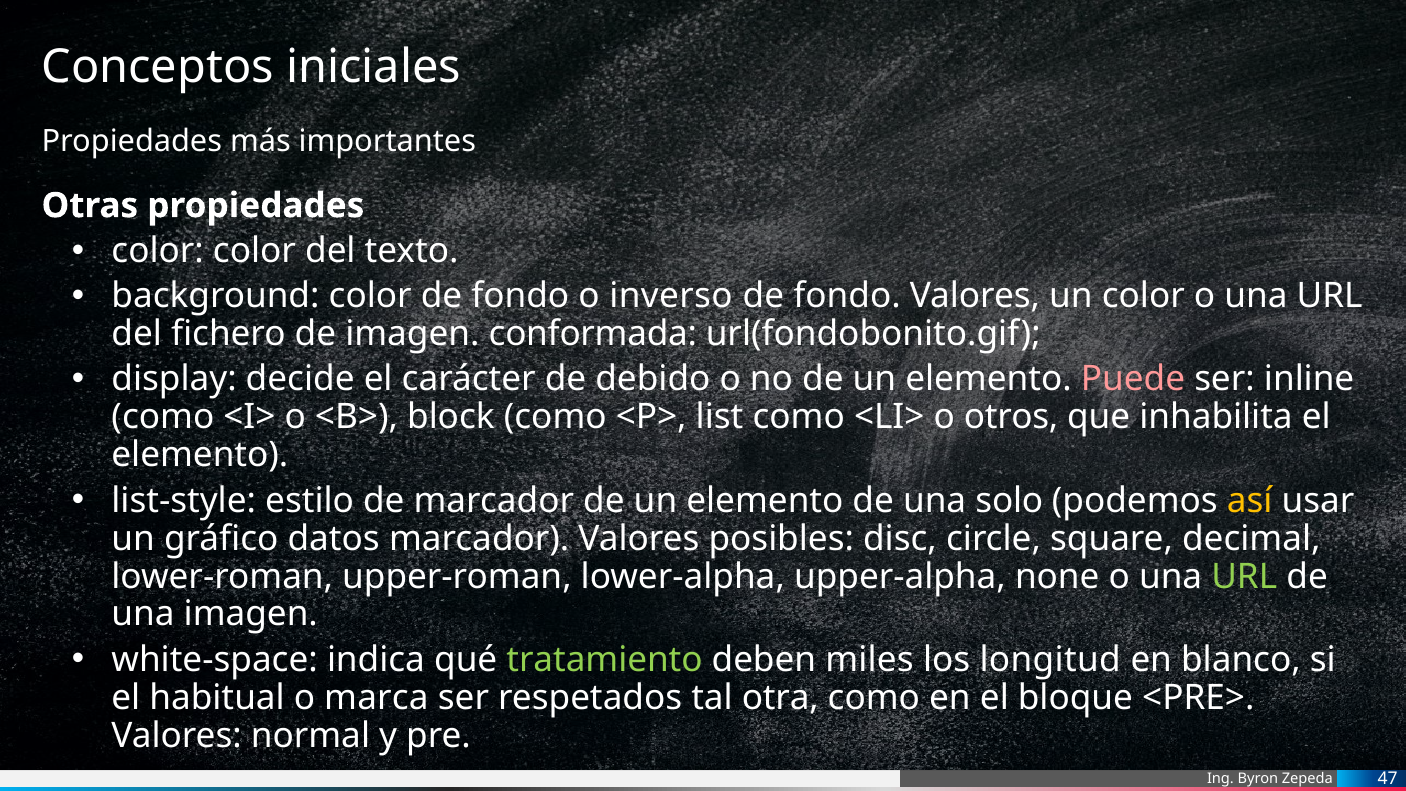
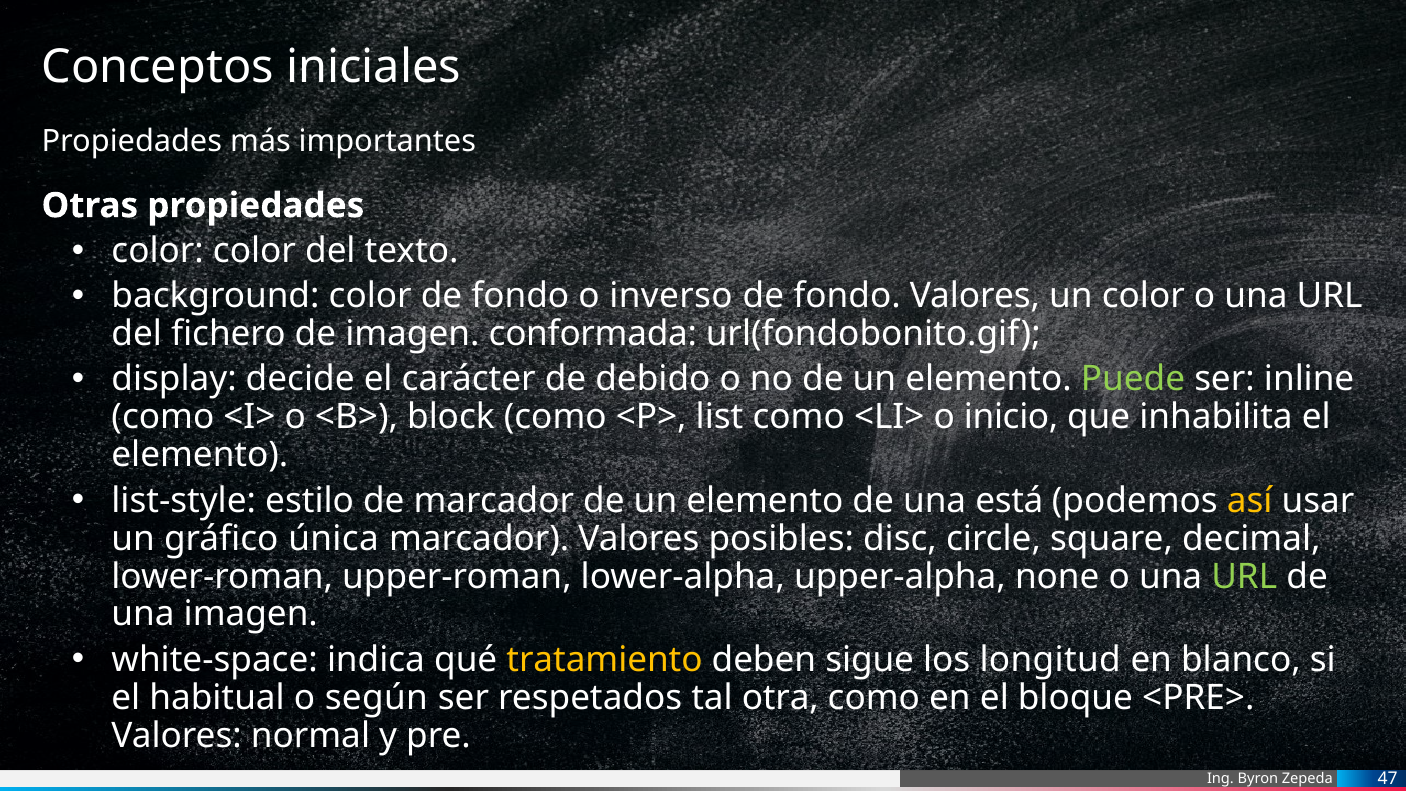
Puede colour: pink -> light green
otros: otros -> inicio
solo: solo -> está
datos: datos -> única
tratamiento colour: light green -> yellow
miles: miles -> sigue
marca: marca -> según
